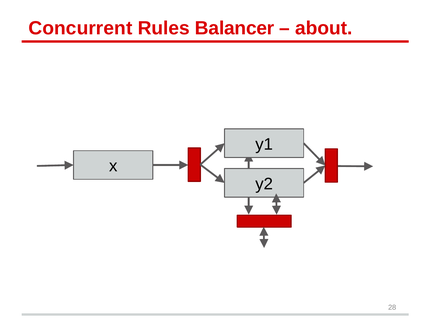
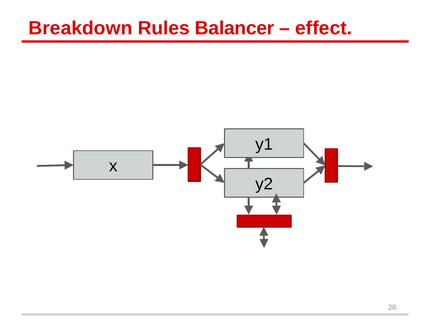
Concurrent: Concurrent -> Breakdown
about: about -> effect
